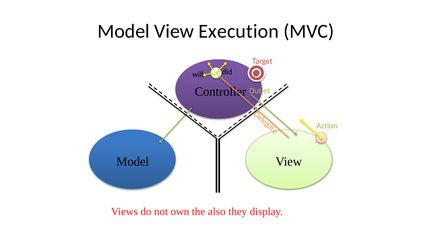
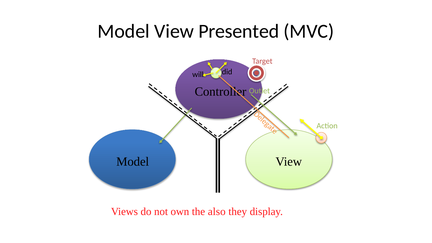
Execution: Execution -> Presented
